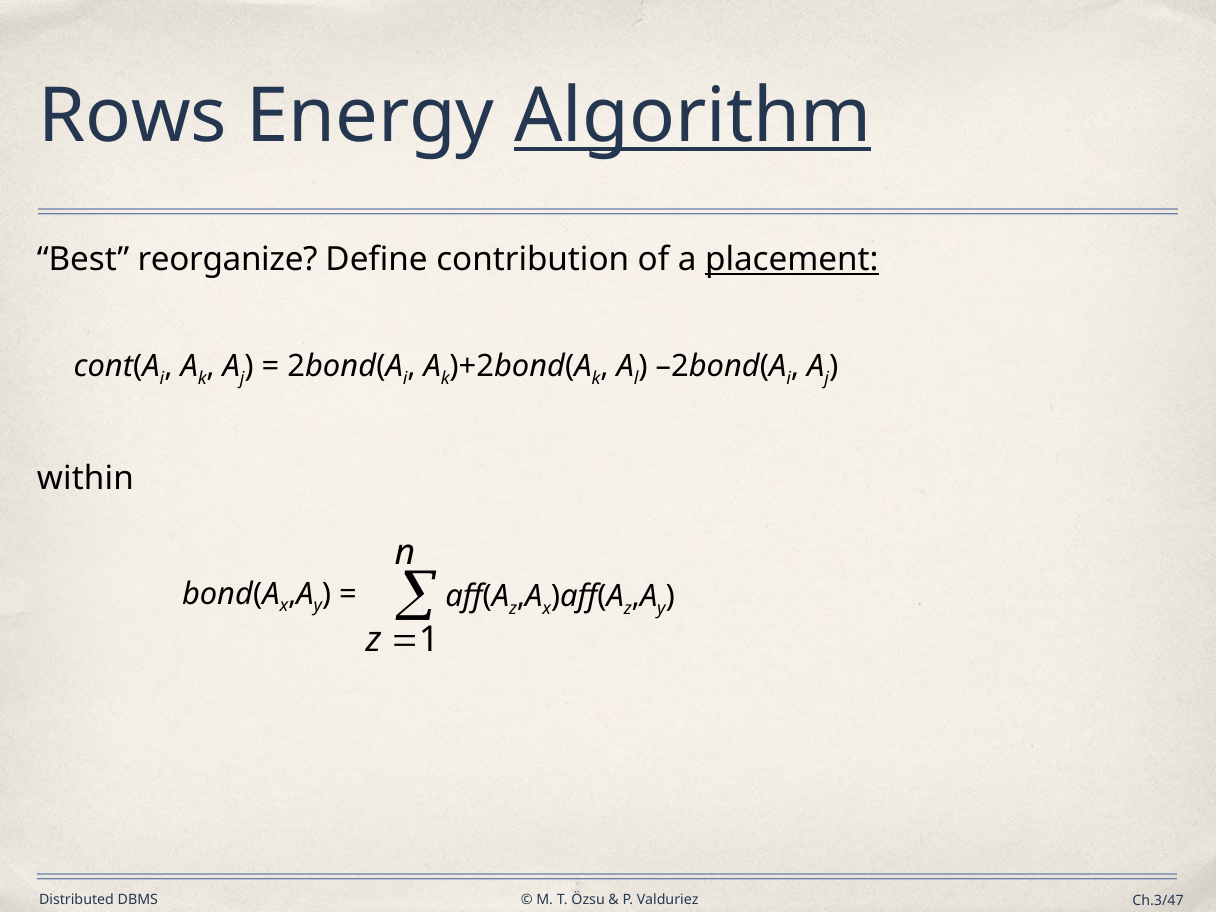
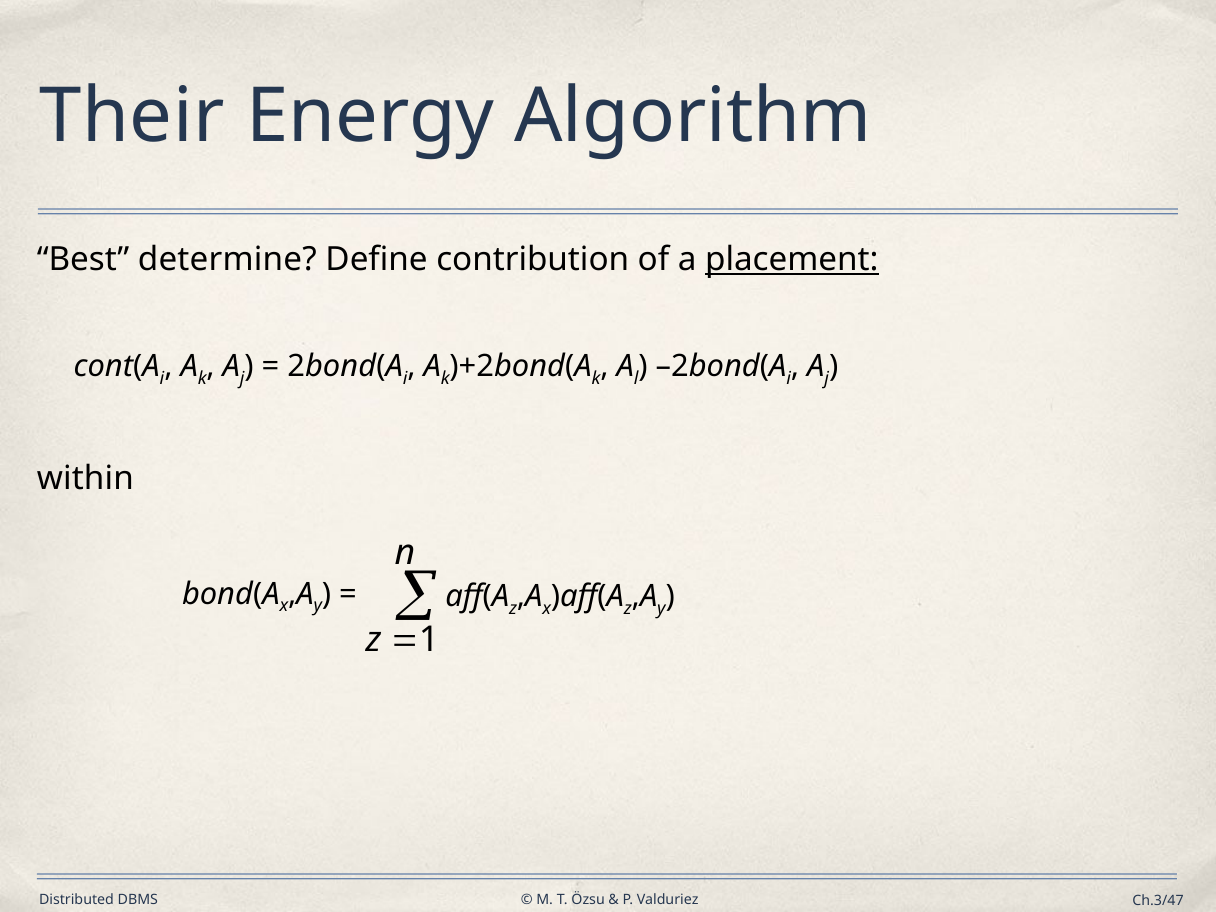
Rows: Rows -> Their
Algorithm underline: present -> none
reorganize: reorganize -> determine
